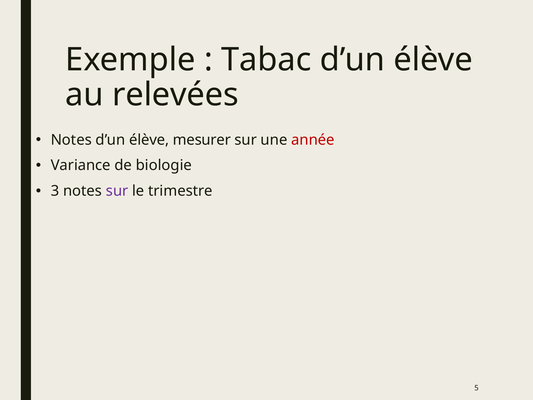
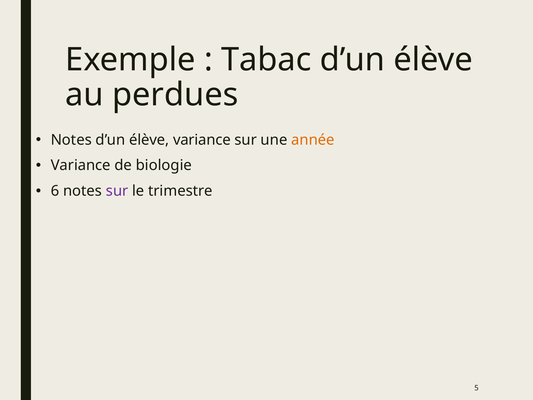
relevées: relevées -> perdues
élève mesurer: mesurer -> variance
année colour: red -> orange
3: 3 -> 6
